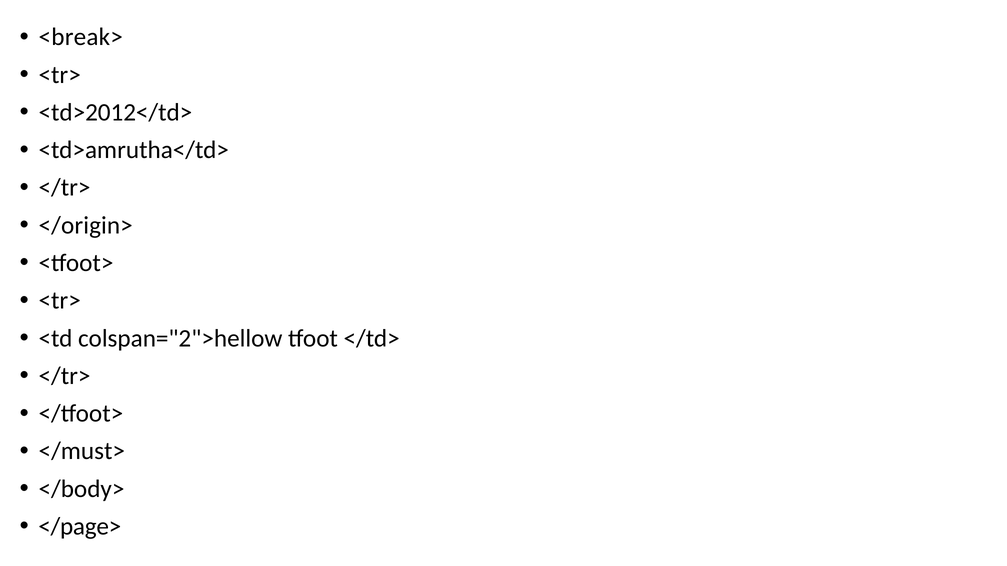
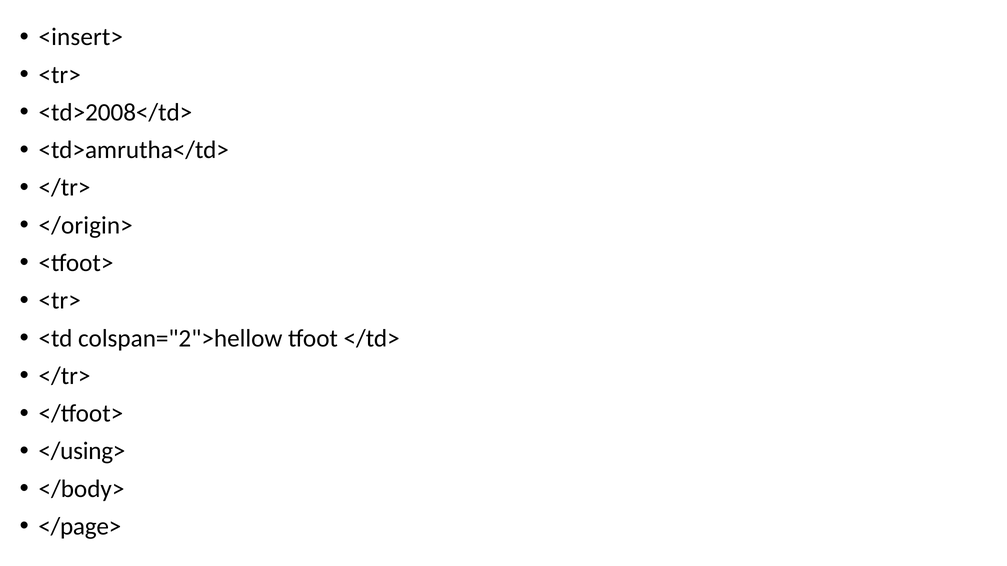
<break>: <break> -> <insert>
<td>2012</td>: <td>2012</td> -> <td>2008</td>
</must>: </must> -> </using>
